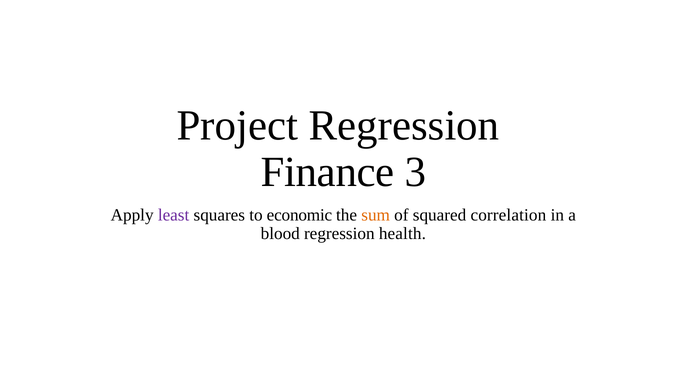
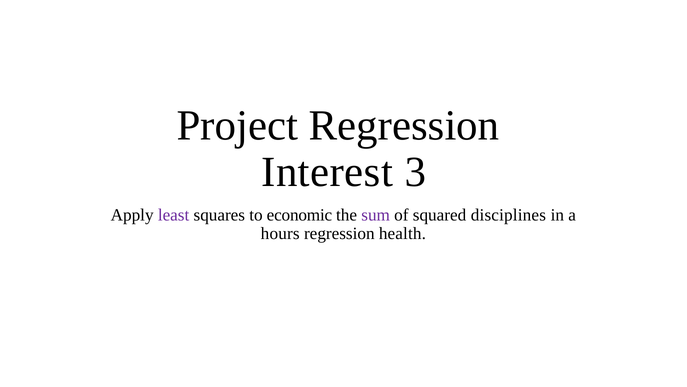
Finance: Finance -> Interest
sum colour: orange -> purple
correlation: correlation -> disciplines
blood: blood -> hours
